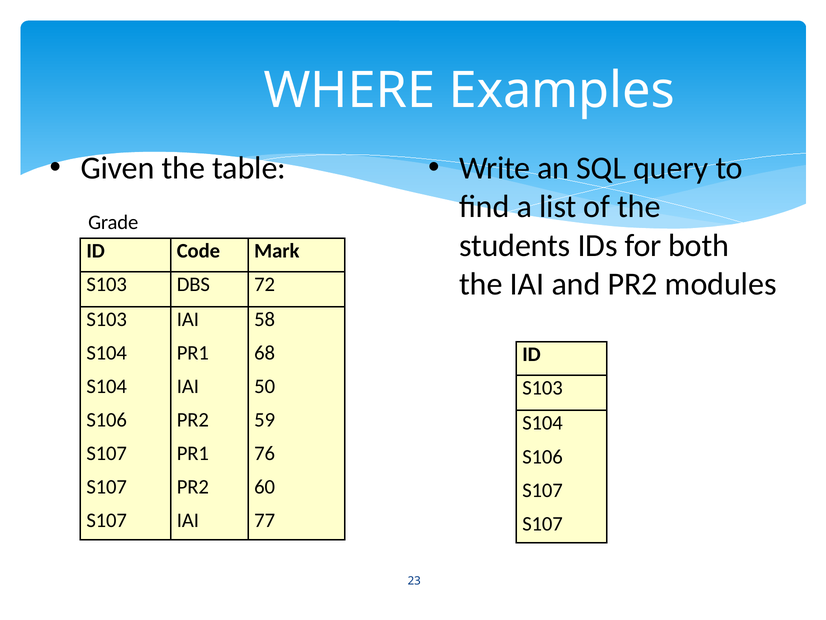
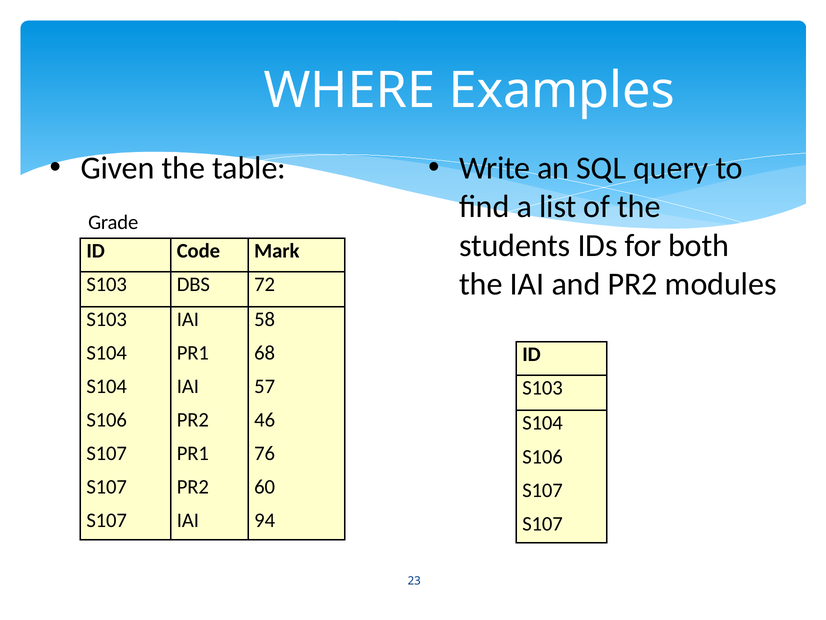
50: 50 -> 57
59: 59 -> 46
77: 77 -> 94
